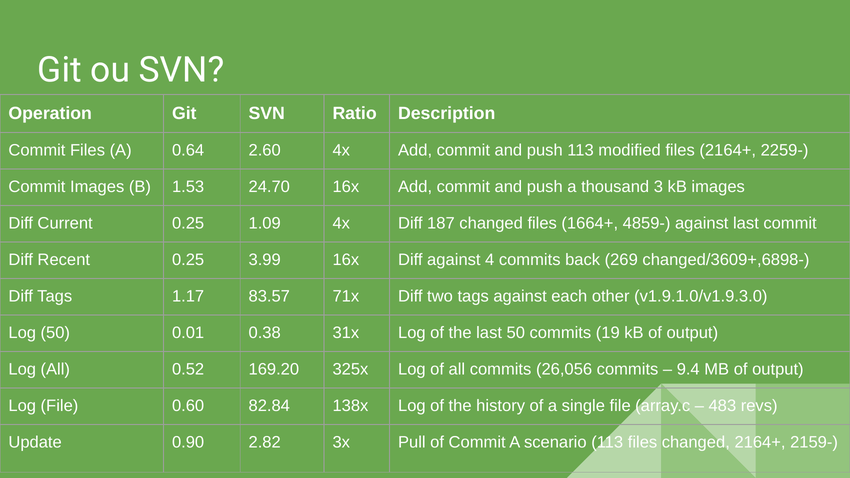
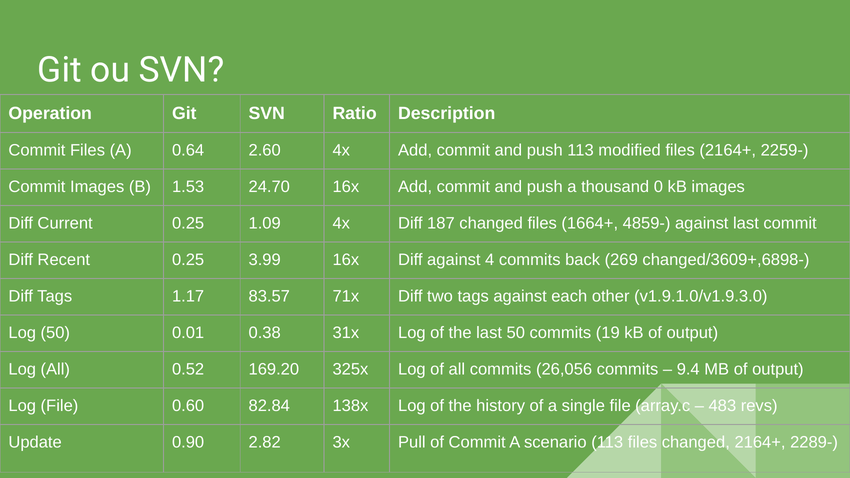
3: 3 -> 0
2159-: 2159- -> 2289-
